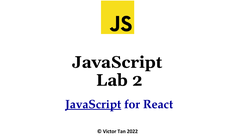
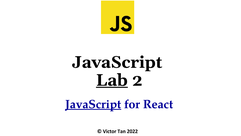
Lab underline: none -> present
